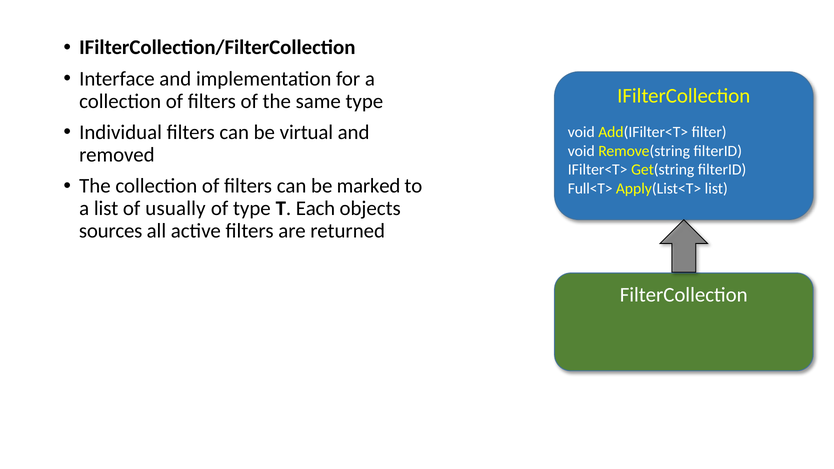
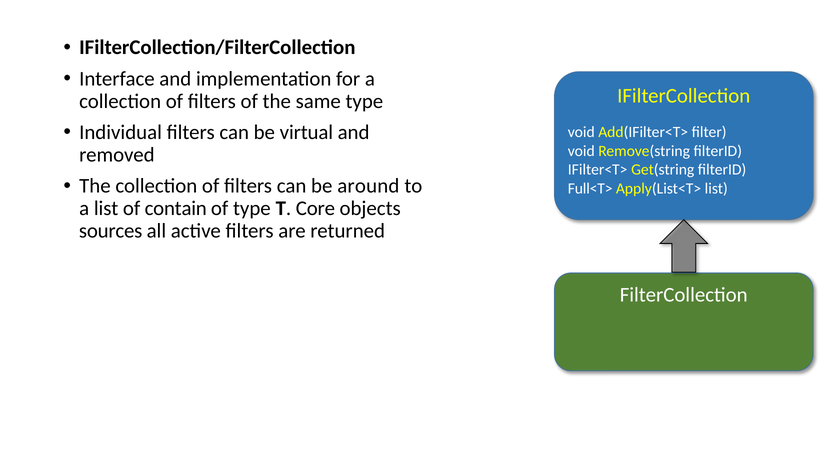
marked: marked -> around
usually: usually -> contain
Each: Each -> Core
